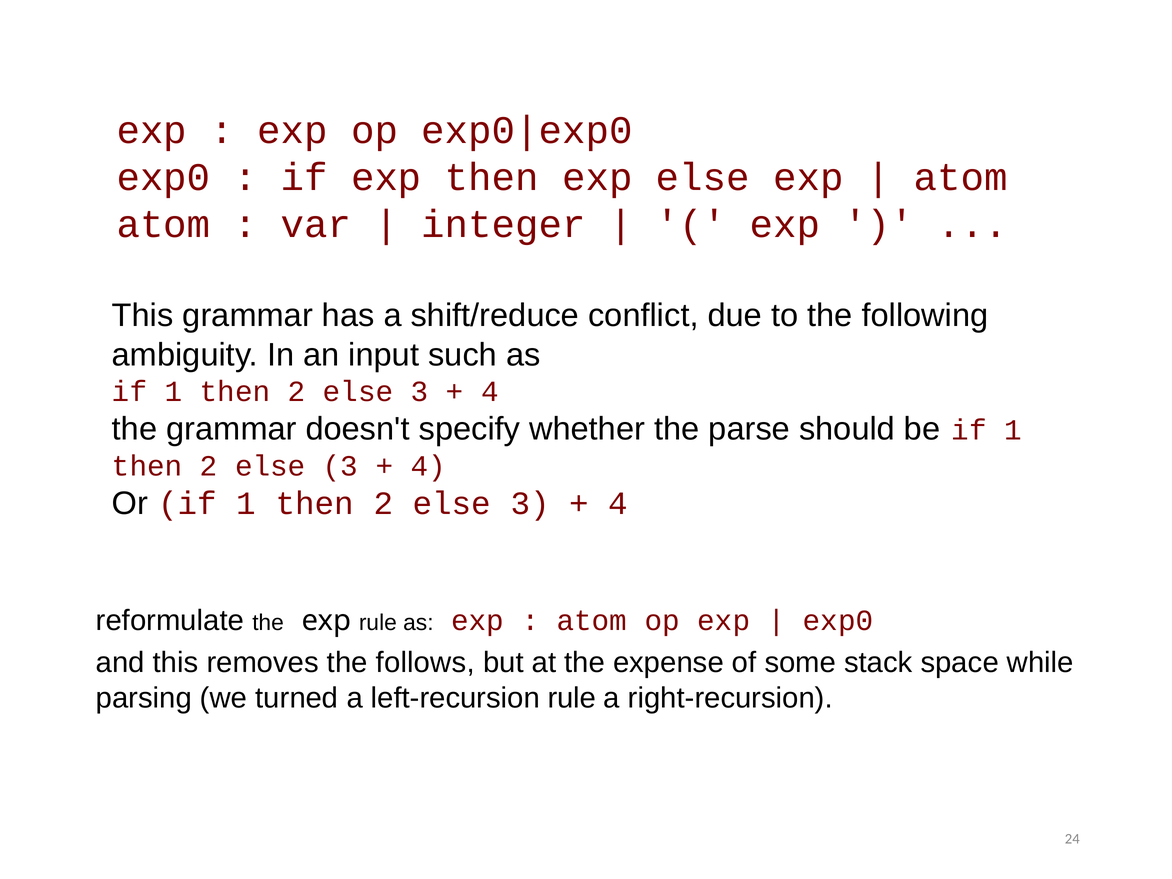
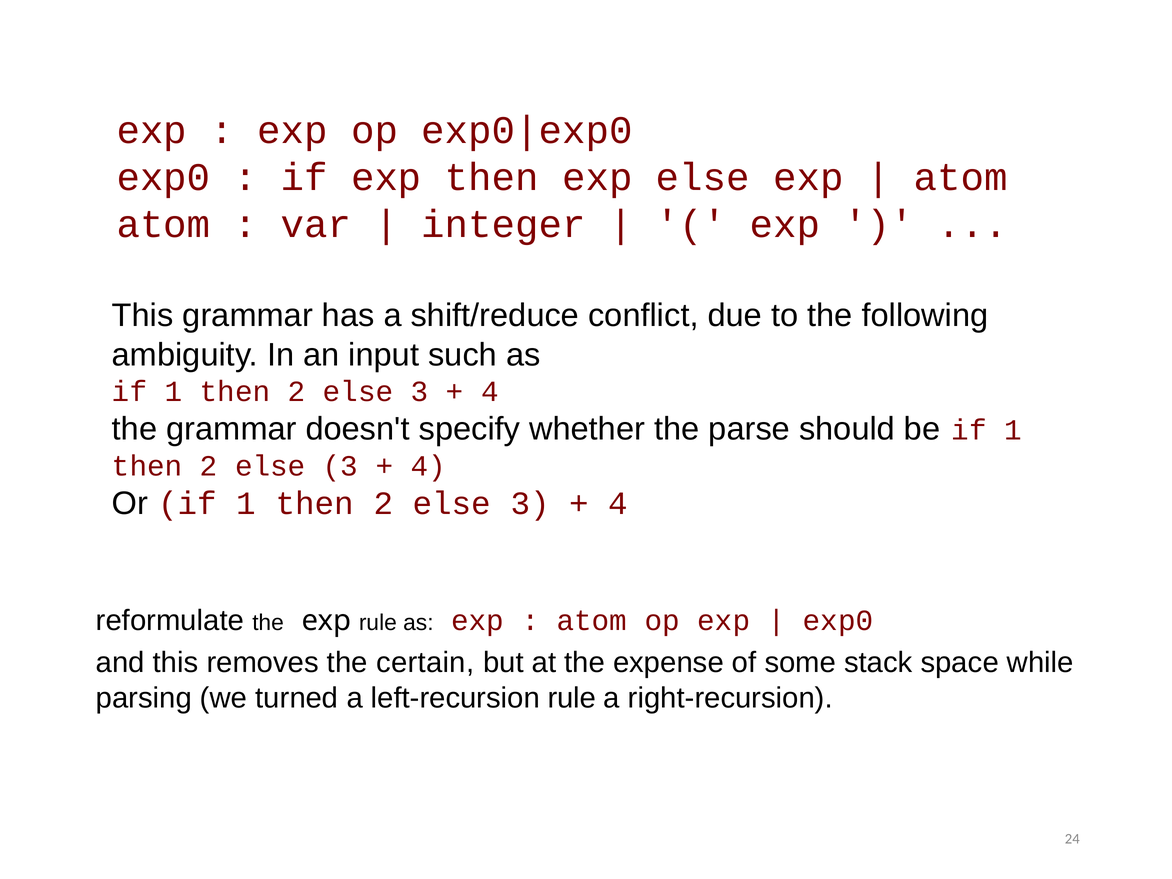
follows: follows -> certain
